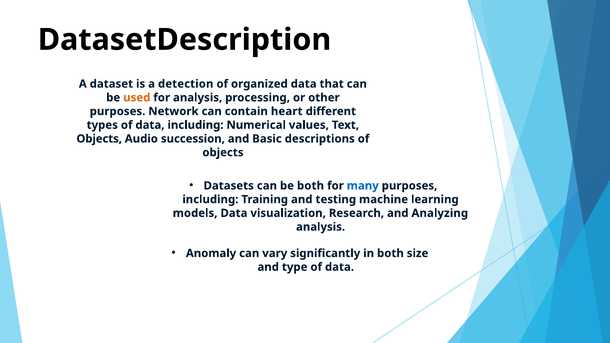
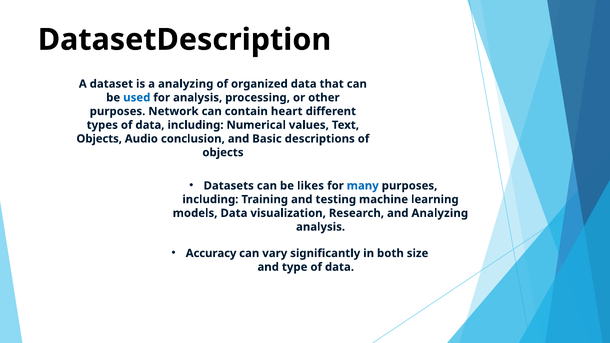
a detection: detection -> analyzing
used colour: orange -> blue
succession: succession -> conclusion
be both: both -> likes
Anomaly: Anomaly -> Accuracy
